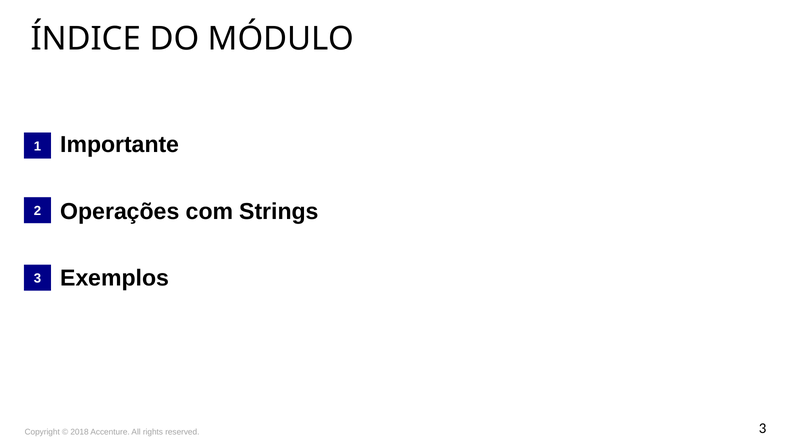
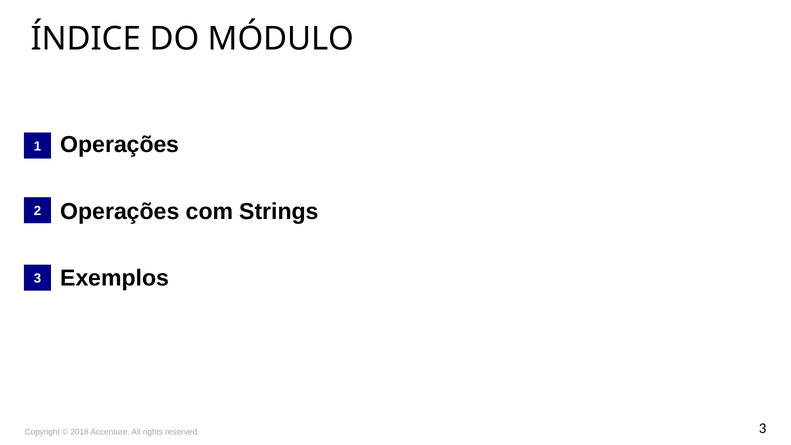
Importante at (120, 145): Importante -> Operações
